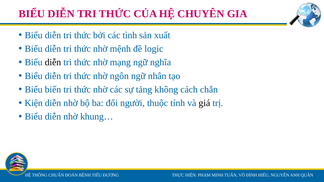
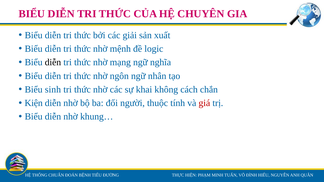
tình: tình -> giải
biến: biến -> sinh
tảng: tảng -> khai
giá colour: black -> red
